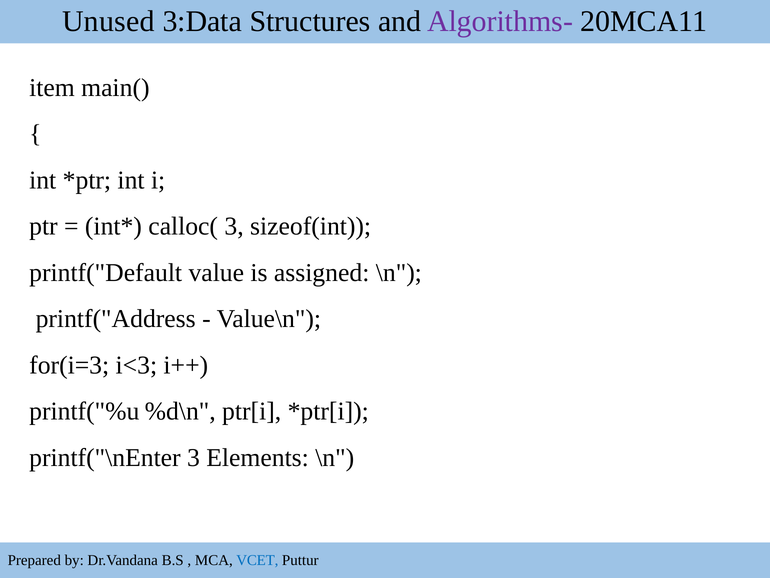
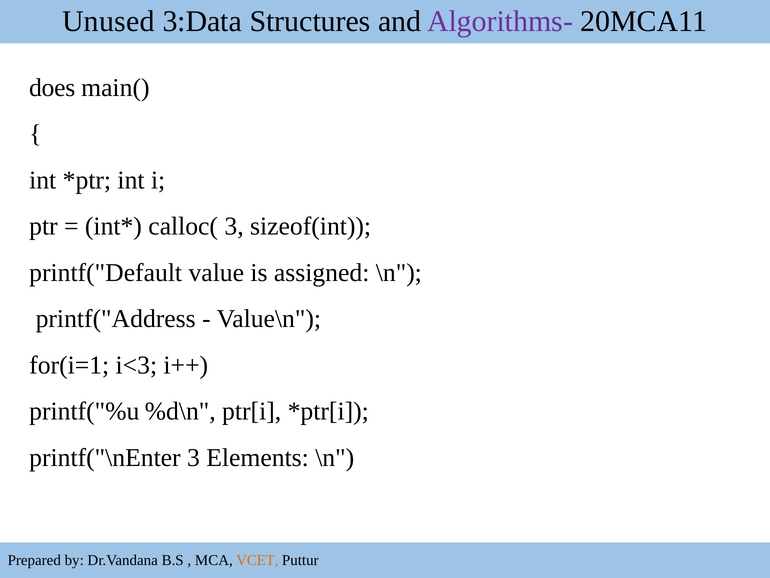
item: item -> does
for(i=3: for(i=3 -> for(i=1
VCET colour: blue -> orange
